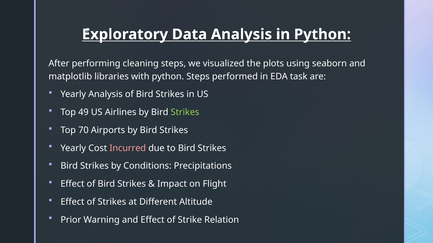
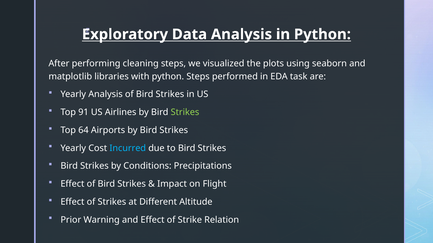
49: 49 -> 91
70: 70 -> 64
Incurred colour: pink -> light blue
